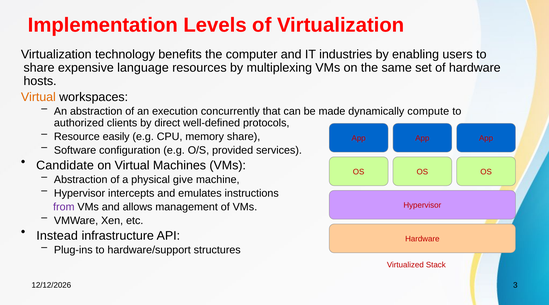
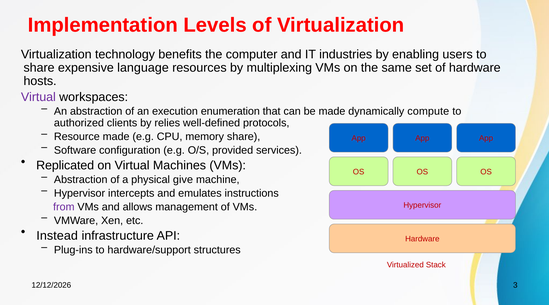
Virtual at (38, 97) colour: orange -> purple
concurrently: concurrently -> enumeration
direct: direct -> relies
Resource easily: easily -> made
Candidate: Candidate -> Replicated
